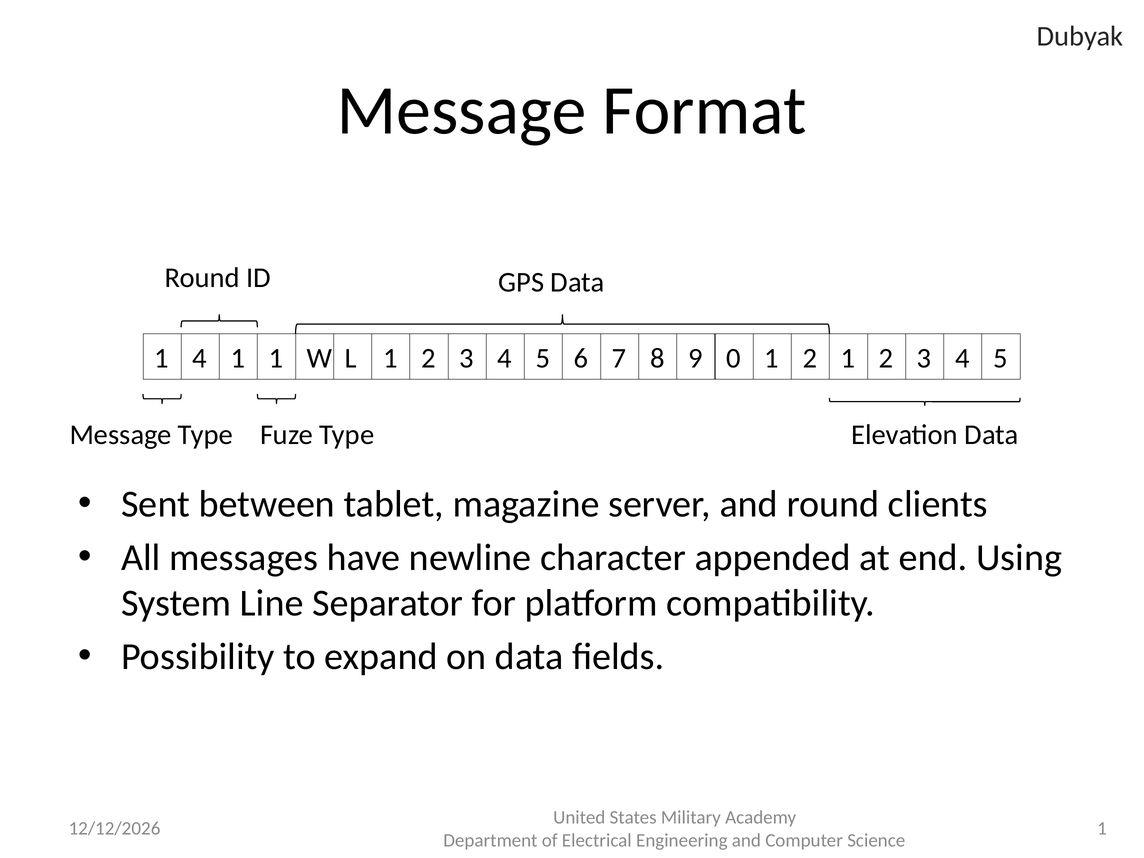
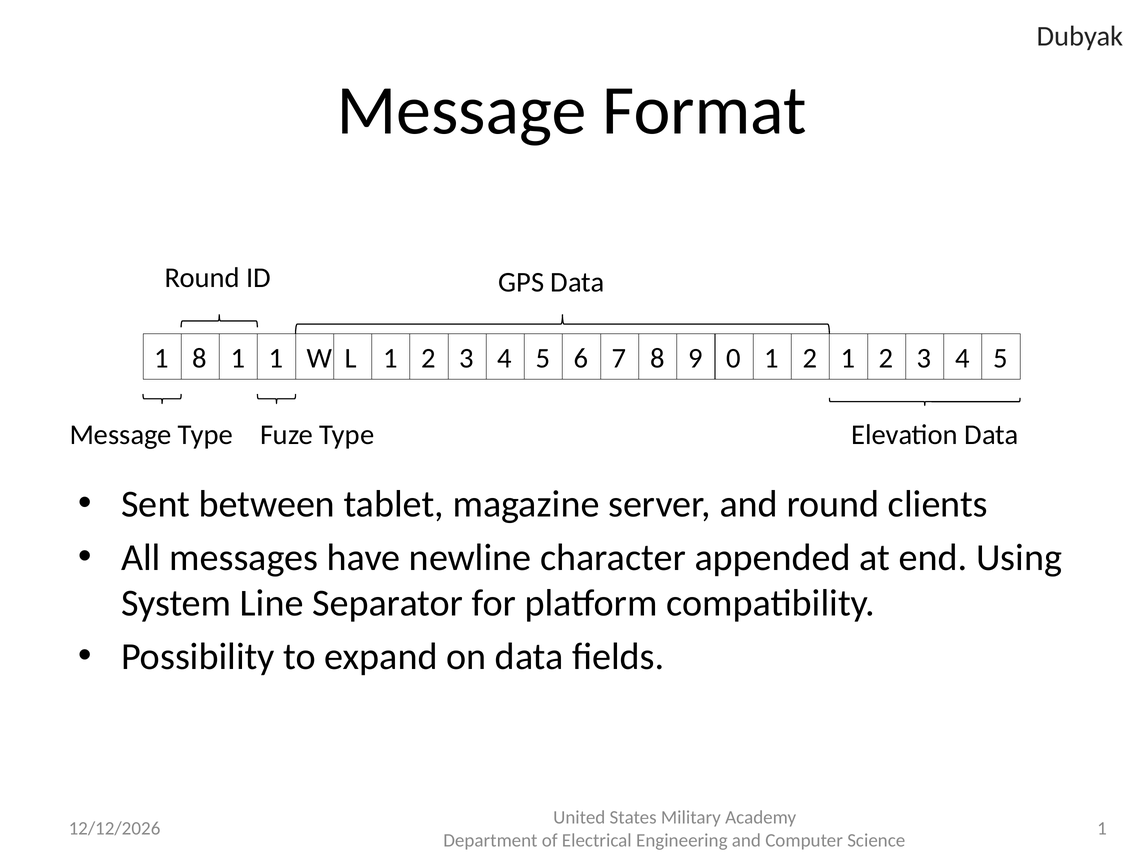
1 4: 4 -> 8
